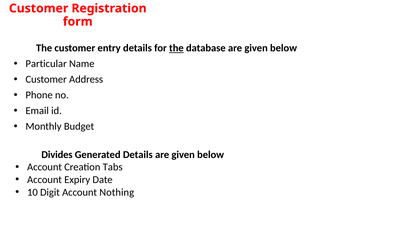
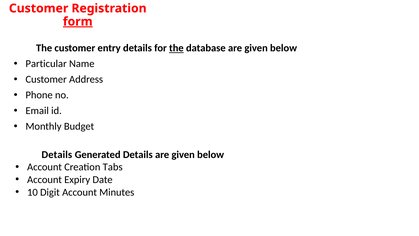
form underline: none -> present
Divides at (57, 154): Divides -> Details
Nothing: Nothing -> Minutes
